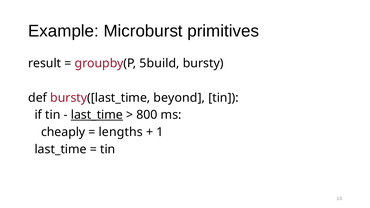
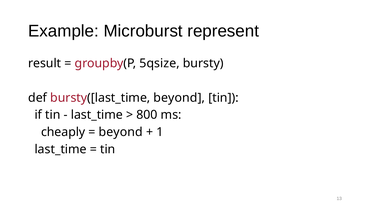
primitives: primitives -> represent
5build: 5build -> 5qsize
last_time at (97, 115) underline: present -> none
lengths at (121, 132): lengths -> beyond
